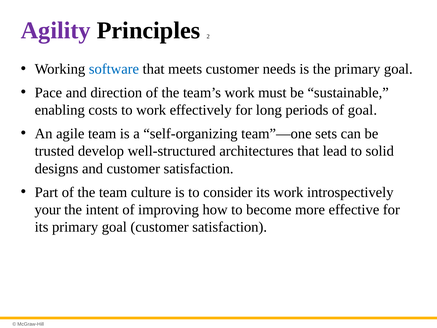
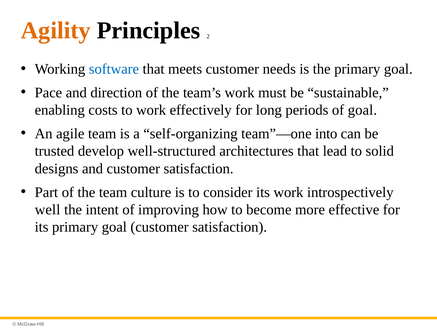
Agility colour: purple -> orange
sets: sets -> into
your: your -> well
